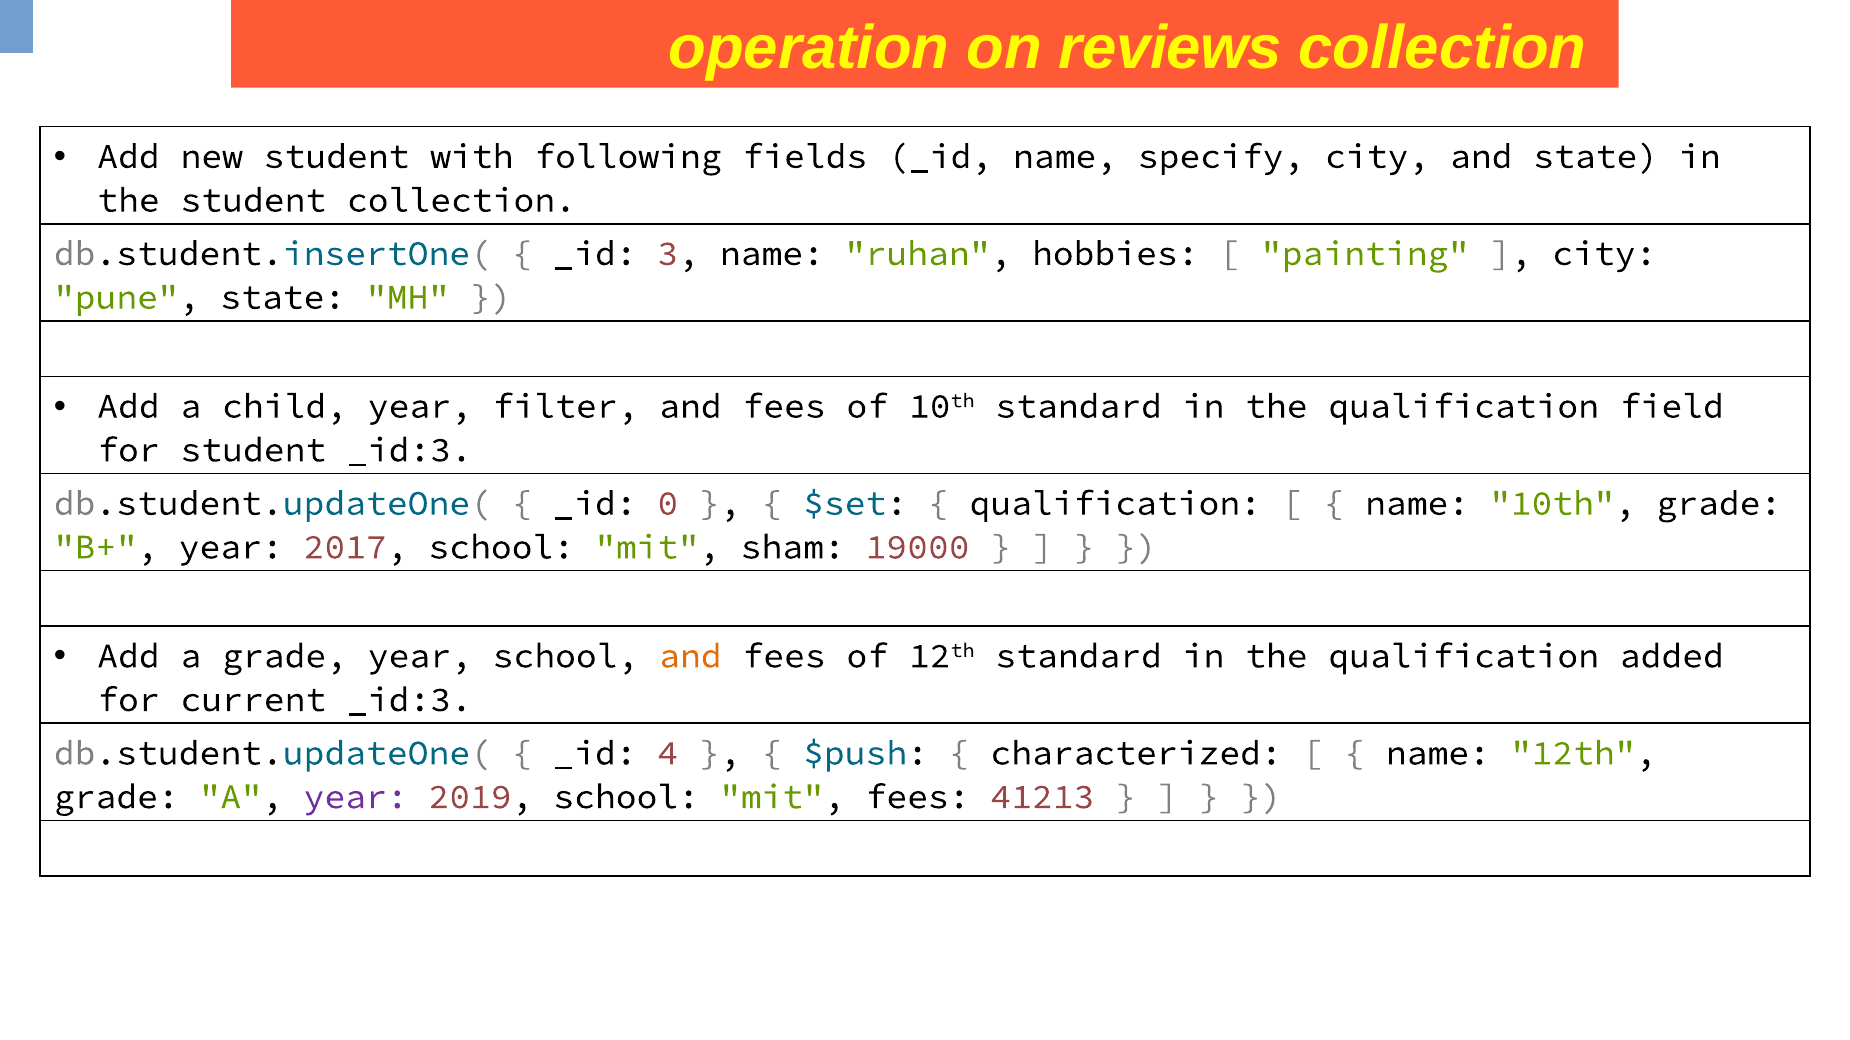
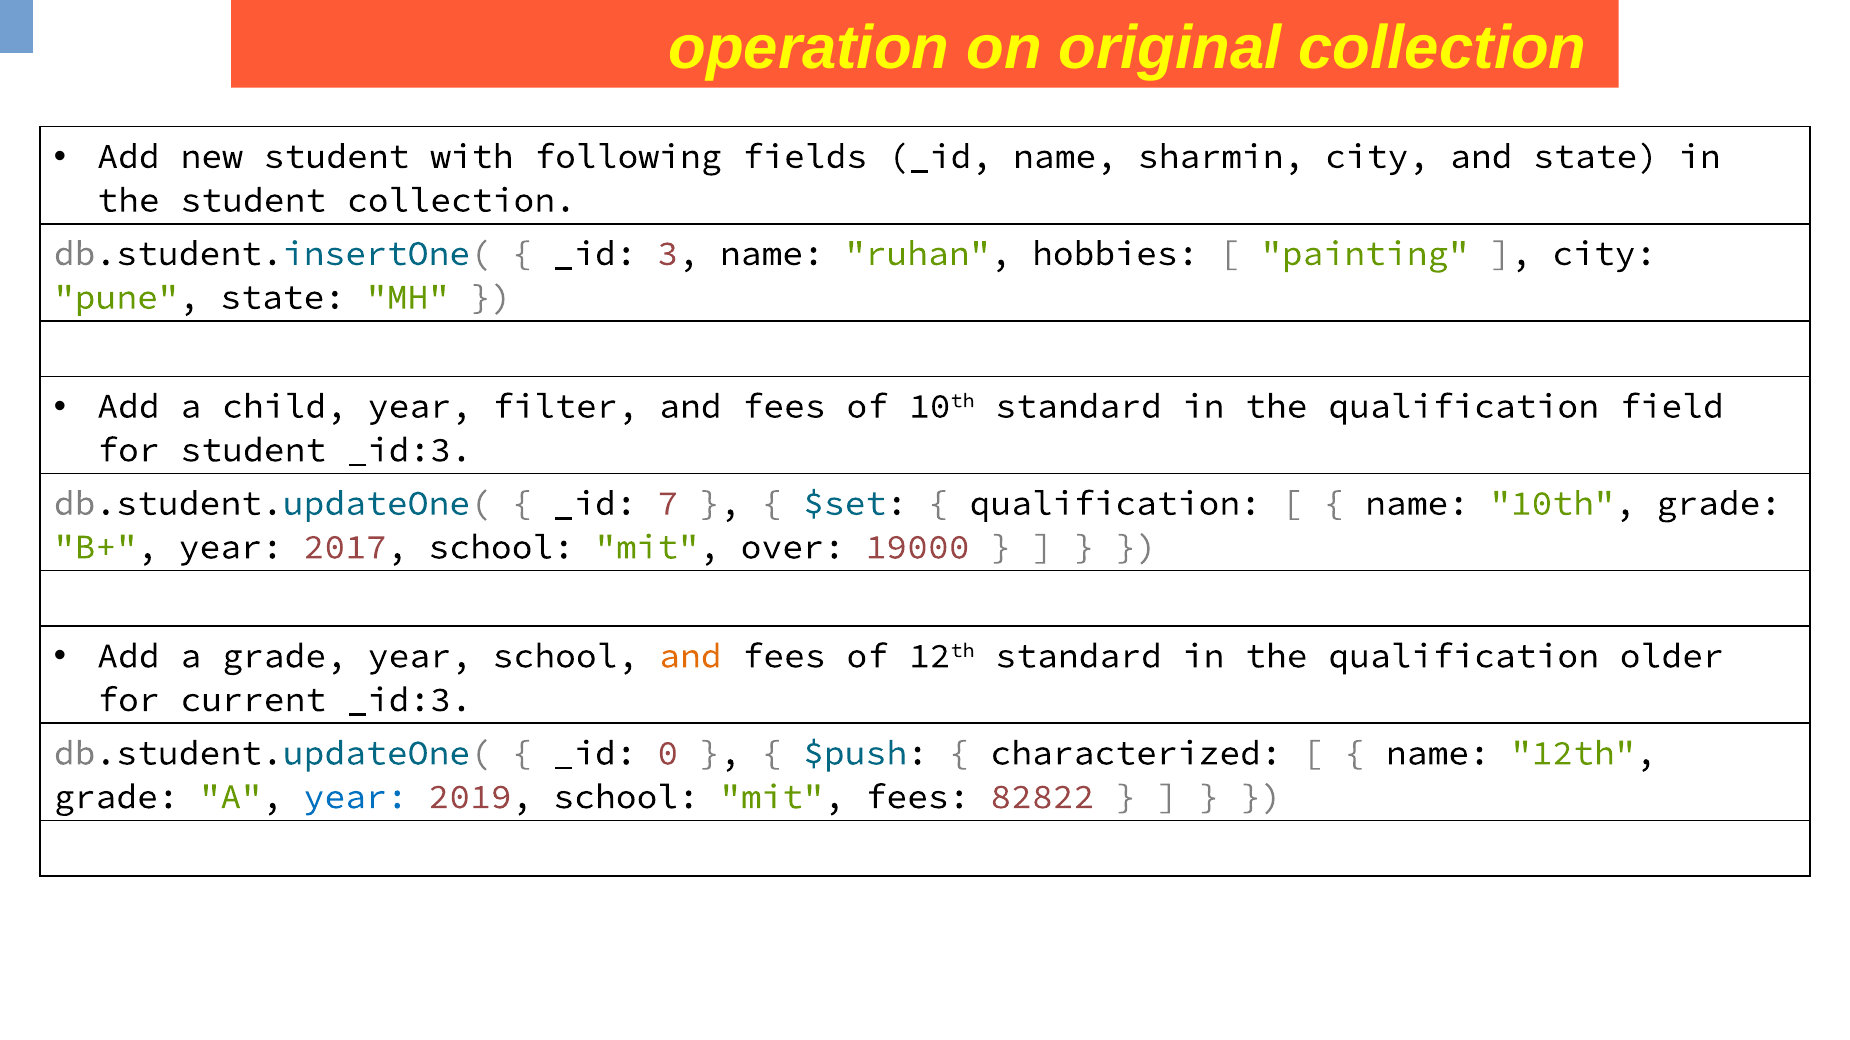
reviews: reviews -> original
specify: specify -> sharmin
0: 0 -> 7
sham: sham -> over
added: added -> older
4: 4 -> 0
year at (356, 797) colour: purple -> blue
41213: 41213 -> 82822
